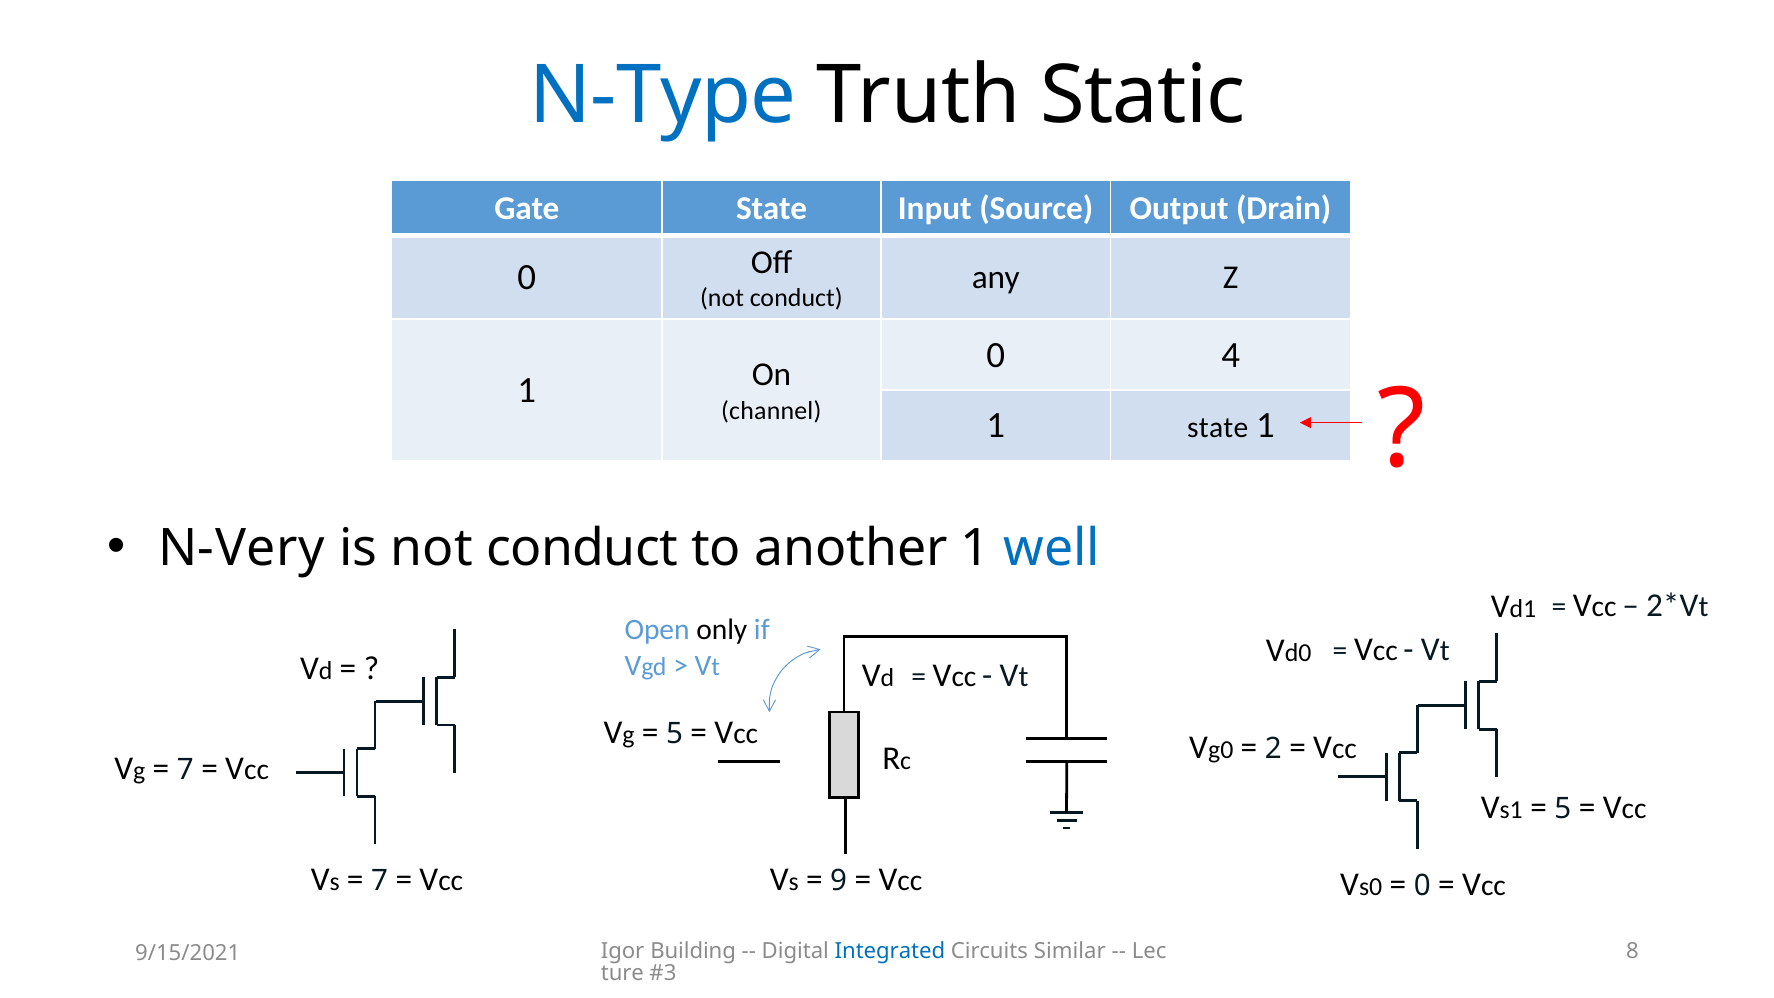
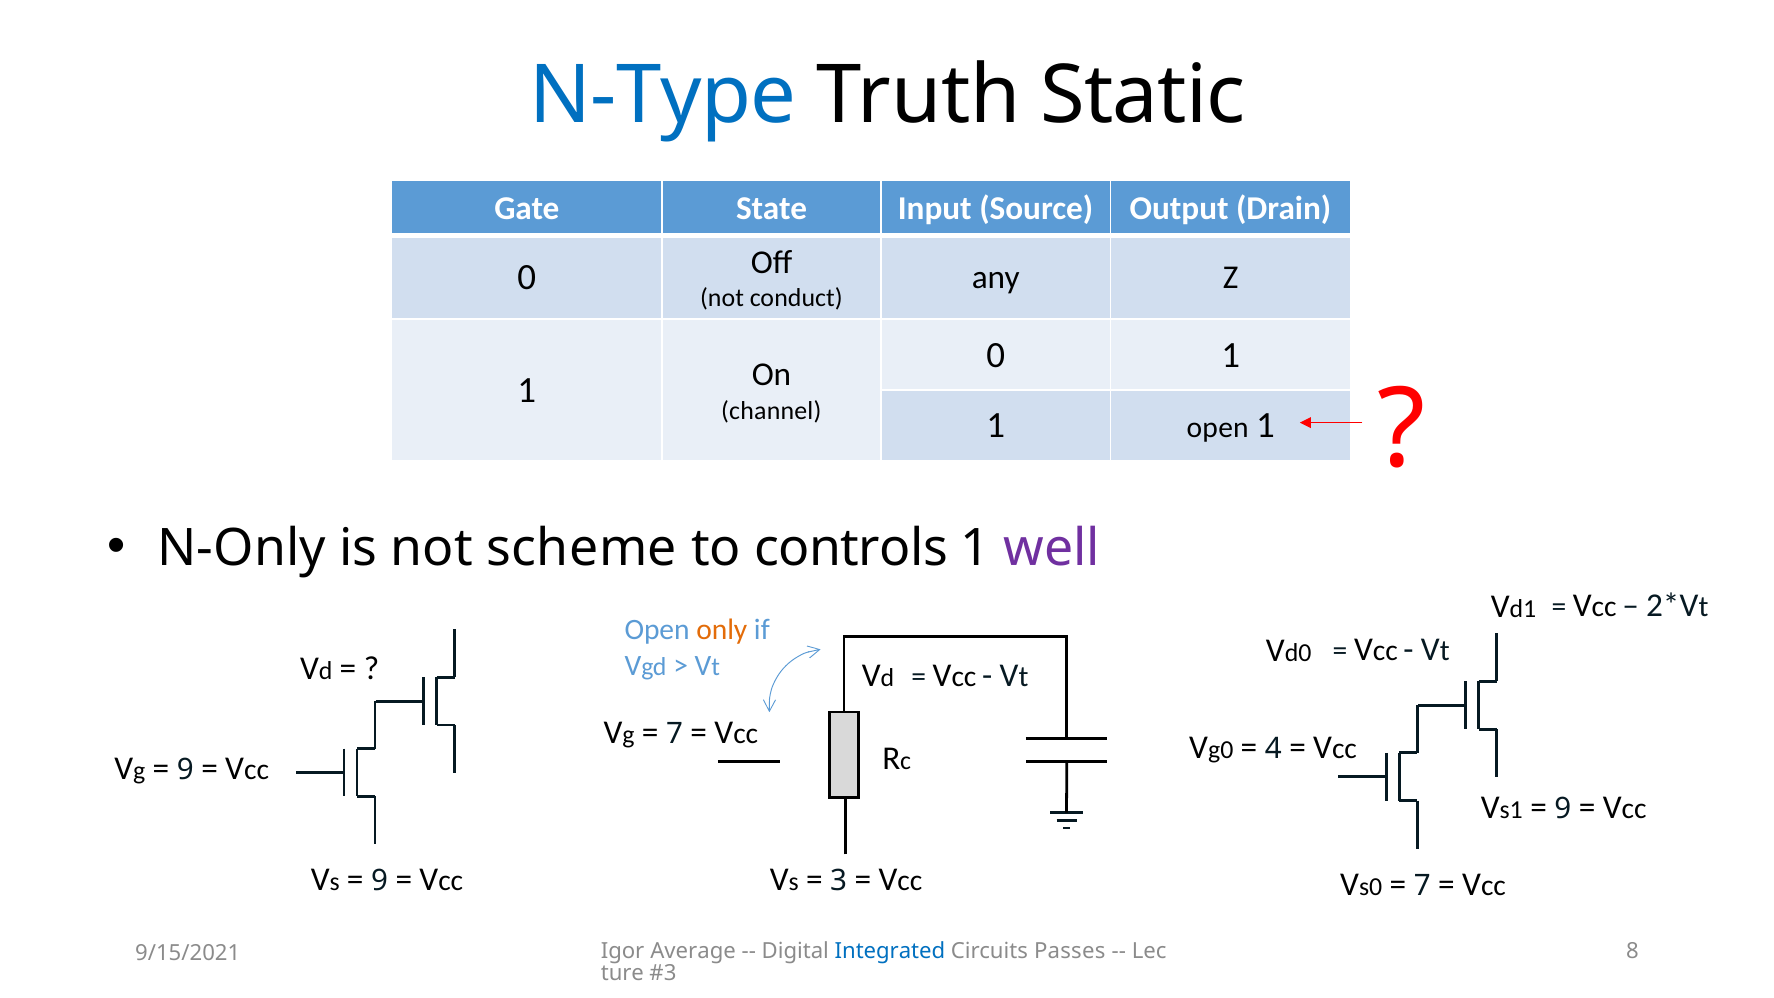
0 4: 4 -> 1
1 state: state -> open
N-Very: N-Very -> N-Only
is not conduct: conduct -> scheme
another: another -> controls
well colour: blue -> purple
only colour: black -> orange
5 at (675, 734): 5 -> 7
2: 2 -> 4
7 at (185, 770): 7 -> 9
5 at (1563, 808): 5 -> 9
7 at (380, 881): 7 -> 9
9: 9 -> 3
0 at (1422, 885): 0 -> 7
Building: Building -> Average
Similar: Similar -> Passes
